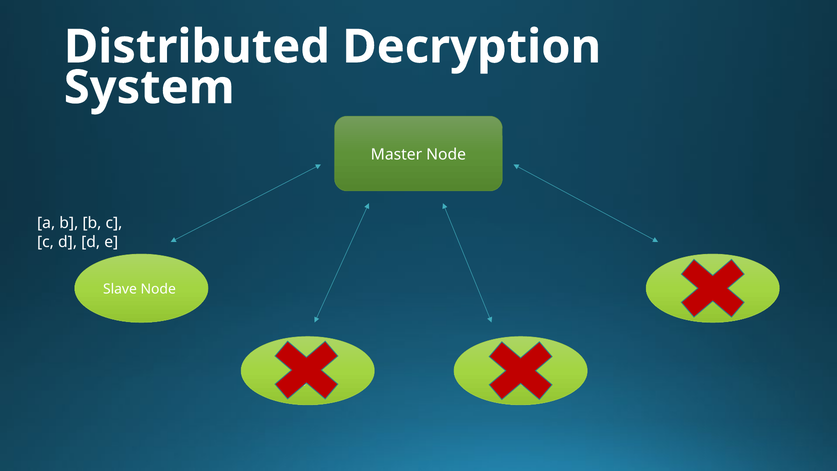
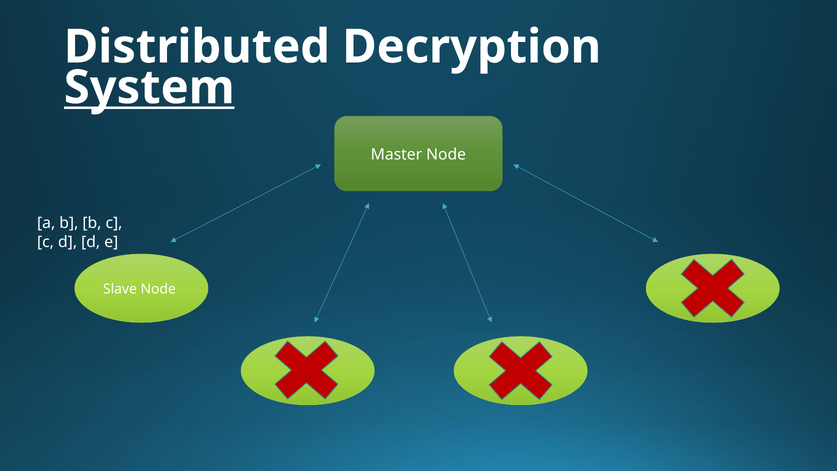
System underline: none -> present
